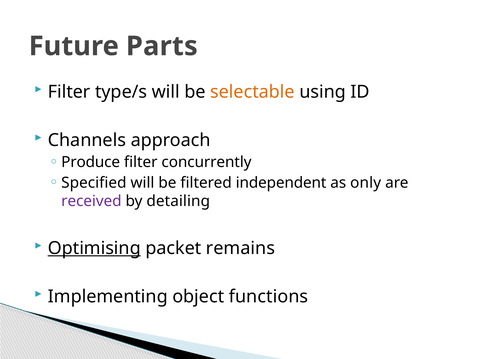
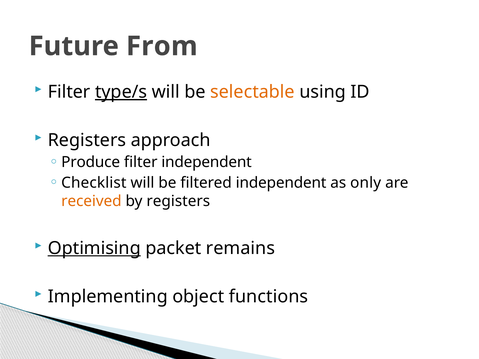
Parts: Parts -> From
type/s underline: none -> present
Channels at (87, 140): Channels -> Registers
filter concurrently: concurrently -> independent
Specified: Specified -> Checklist
received colour: purple -> orange
by detailing: detailing -> registers
